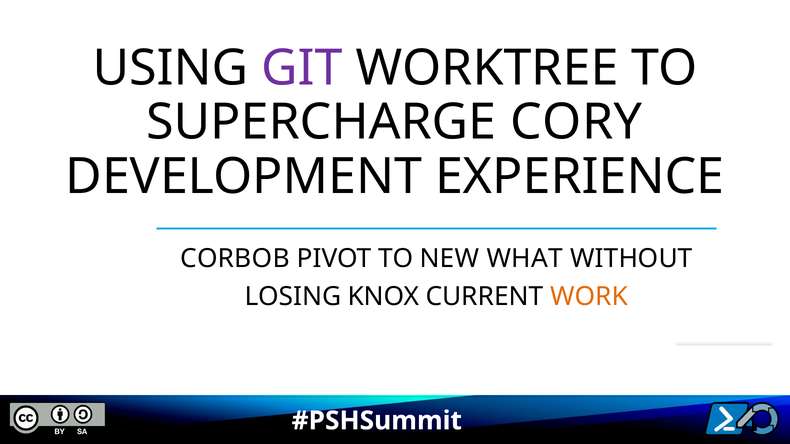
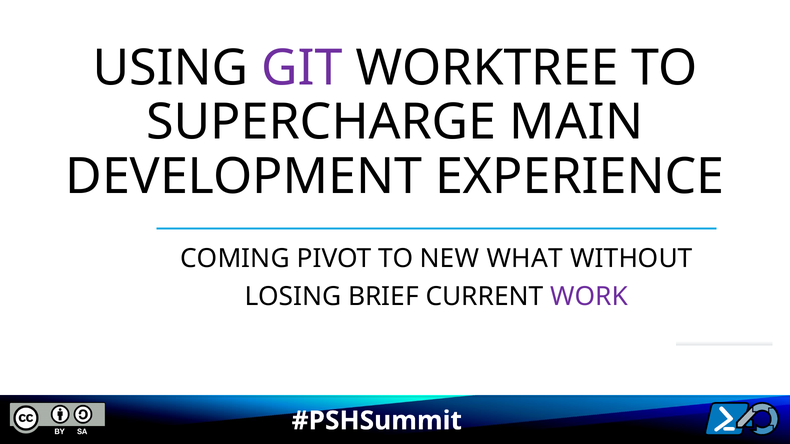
CORY: CORY -> MAIN
CORBOB: CORBOB -> COMING
KNOX: KNOX -> BRIEF
WORK colour: orange -> purple
